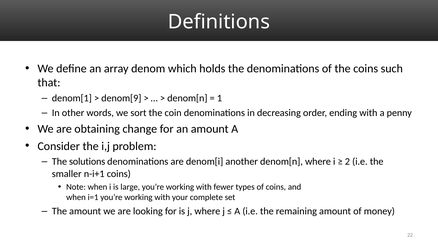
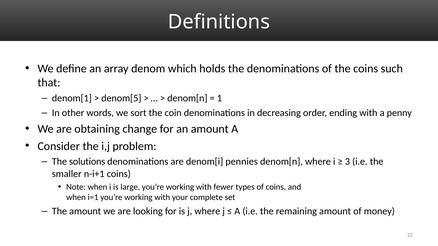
denom[9: denom[9 -> denom[5
another: another -> pennies
2: 2 -> 3
